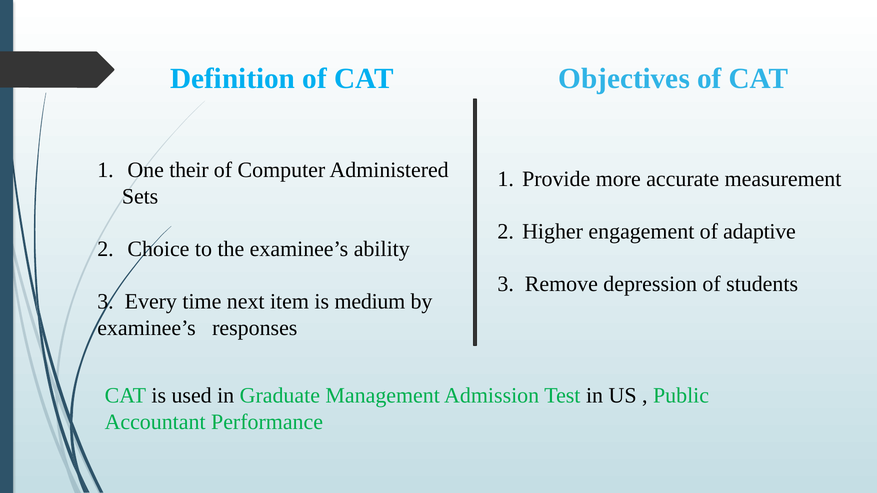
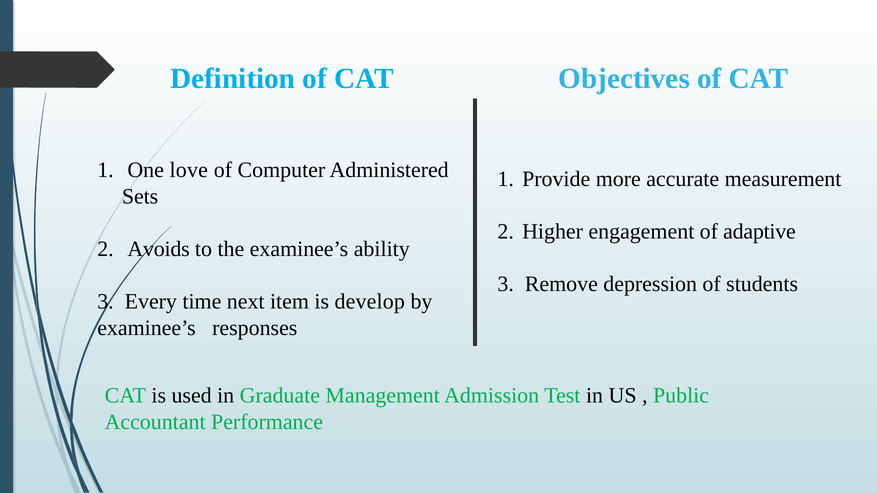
their: their -> love
Choice: Choice -> Avoids
medium: medium -> develop
